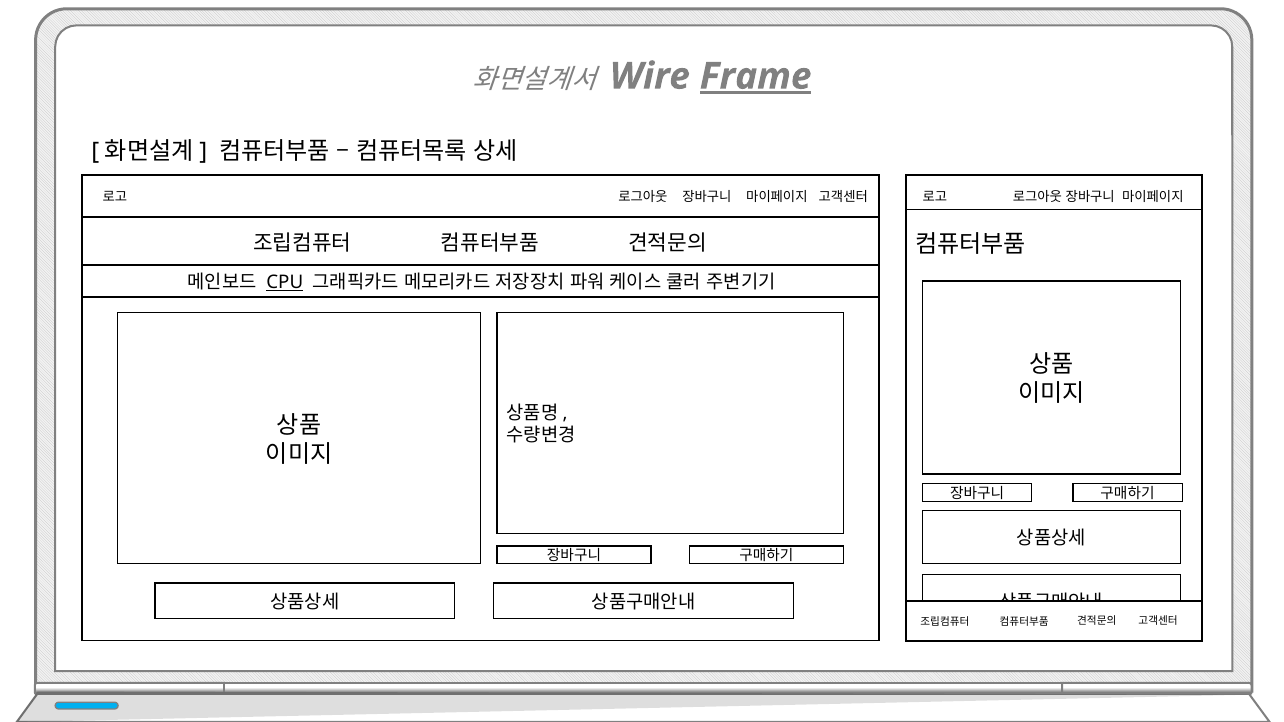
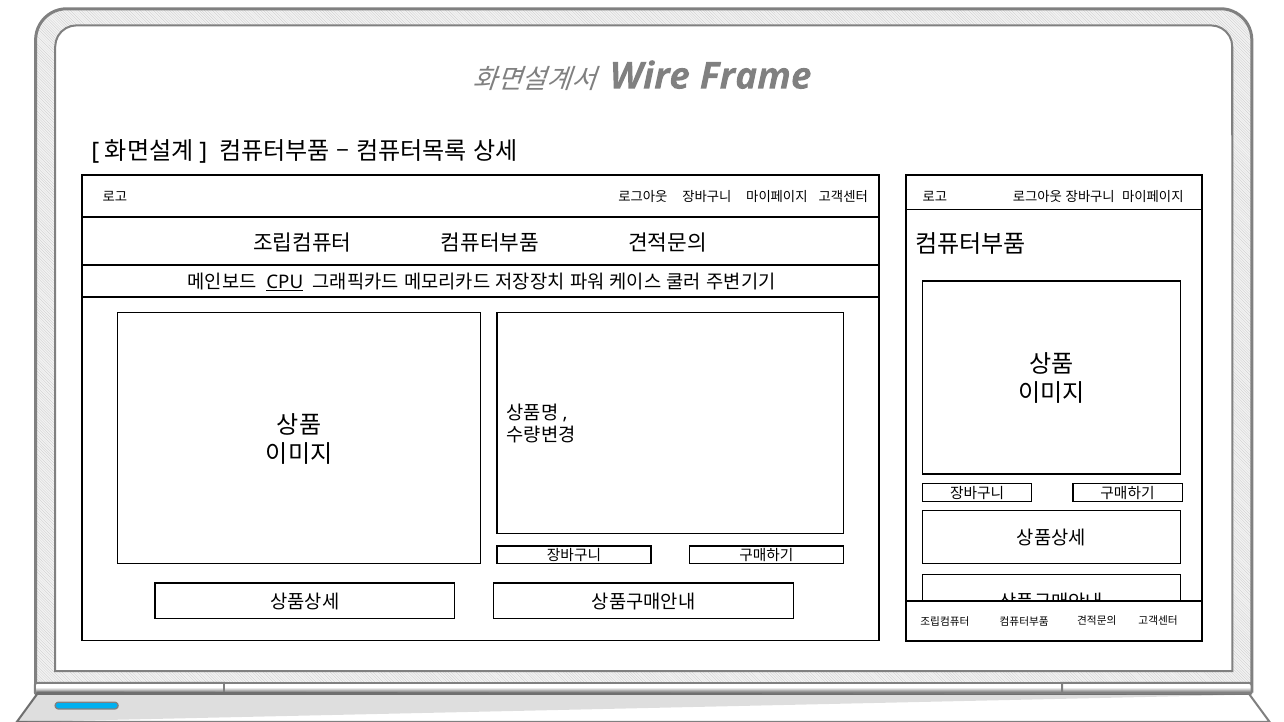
Frame underline: present -> none
